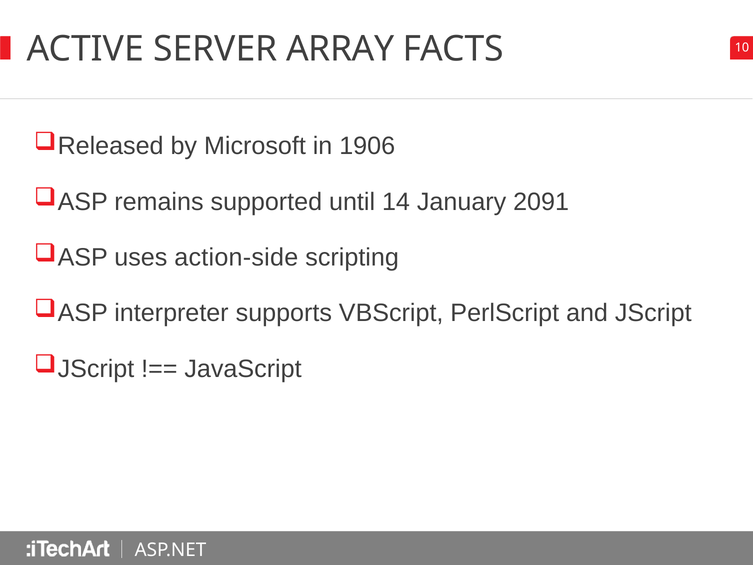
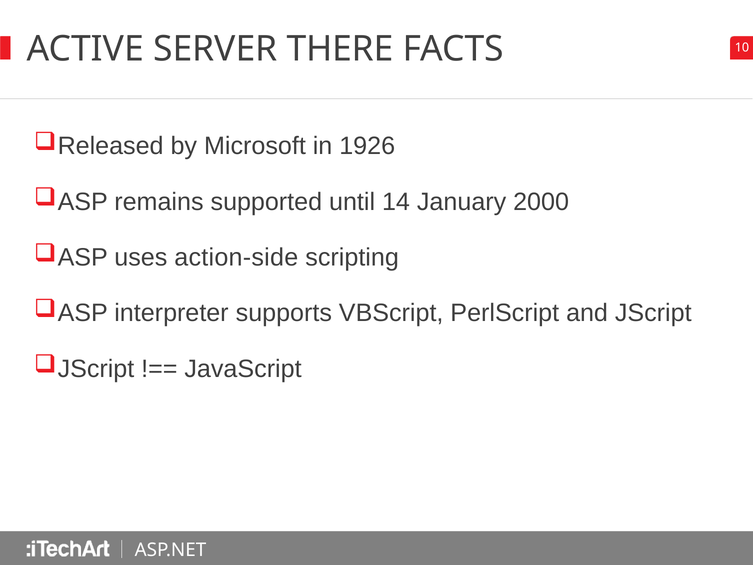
ARRAY: ARRAY -> THERE
1906: 1906 -> 1926
2091: 2091 -> 2000
